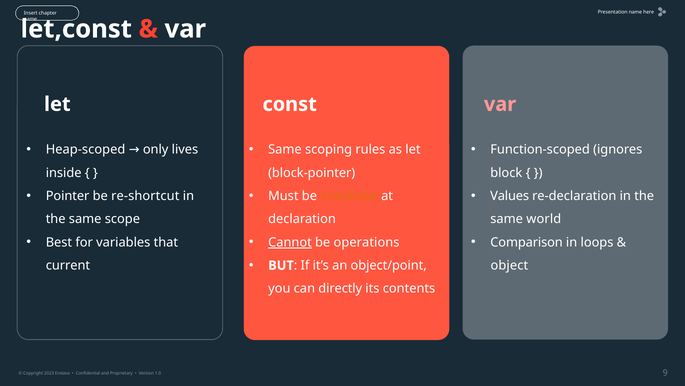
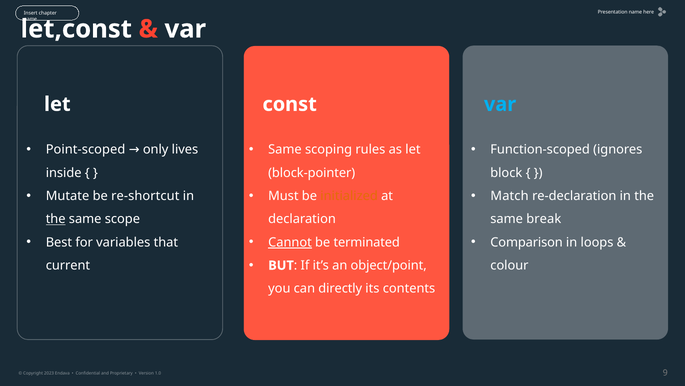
var at (500, 104) colour: pink -> light blue
Heap-scoped: Heap-scoped -> Point-scoped
Pointer: Pointer -> Mutate
Values: Values -> Match
the at (56, 219) underline: none -> present
world: world -> break
operations: operations -> terminated
object: object -> colour
